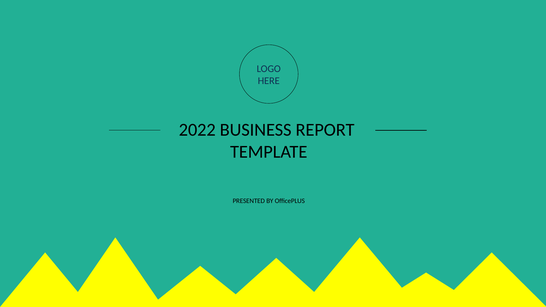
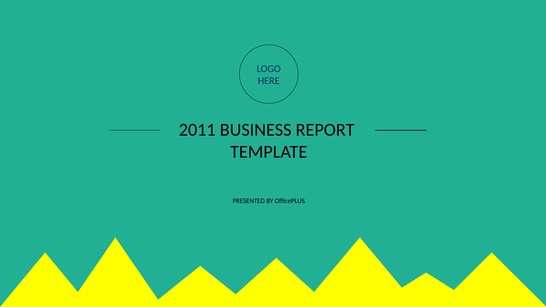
2022: 2022 -> 2011
